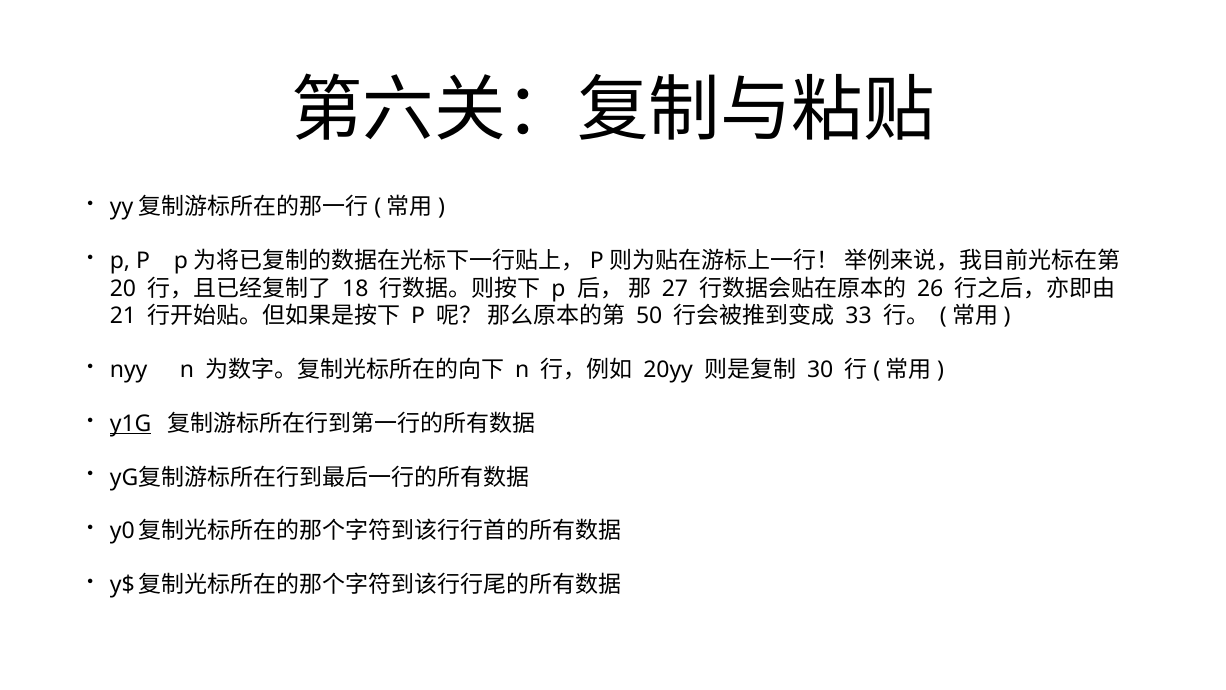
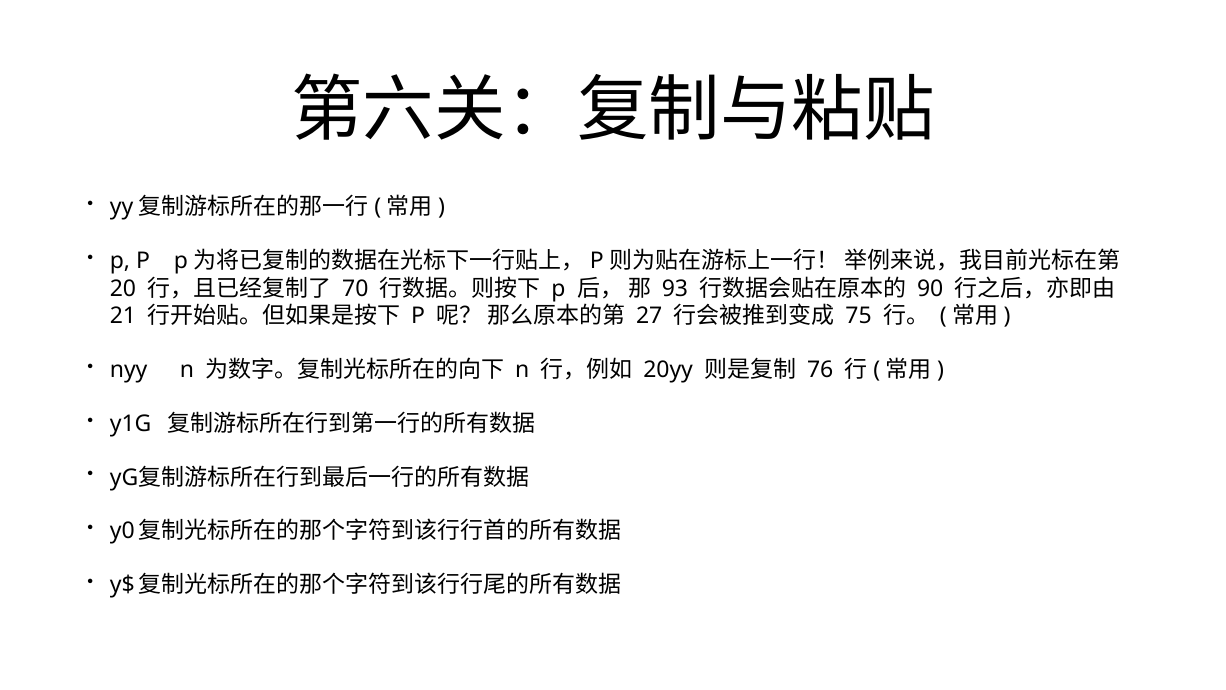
18: 18 -> 70
27: 27 -> 93
26: 26 -> 90
50: 50 -> 27
33: 33 -> 75
30: 30 -> 76
y1G underline: present -> none
